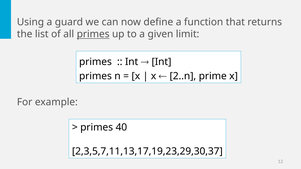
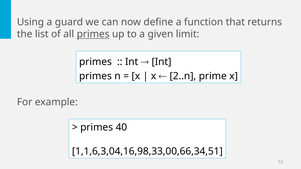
2,3,5,7,11,13,17,19,23,29,30,37: 2,3,5,7,11,13,17,19,23,29,30,37 -> 1,1,6,3,04,16,98,33,00,66,34,51
